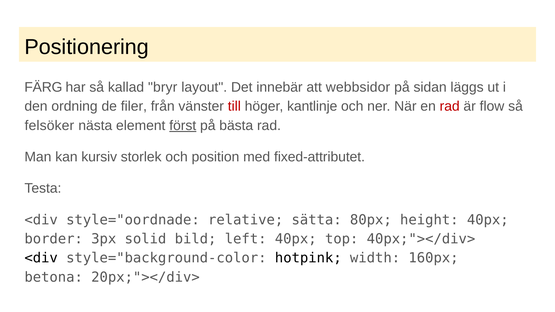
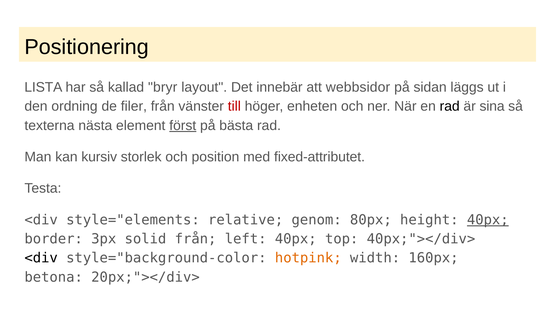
FÄRG: FÄRG -> LISTA
kantlinje: kantlinje -> enheten
rad at (450, 106) colour: red -> black
flow: flow -> sina
felsöker: felsöker -> texterna
style="oordnade: style="oordnade -> style="elements
sätta: sätta -> genom
40px at (488, 220) underline: none -> present
solid bild: bild -> från
hotpink colour: black -> orange
